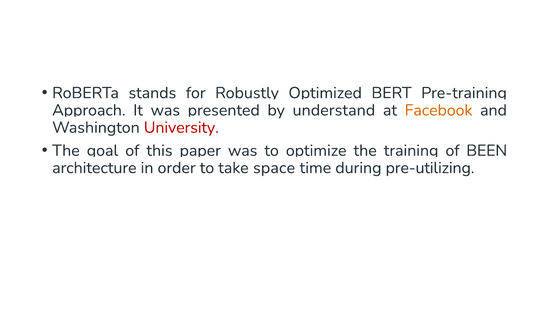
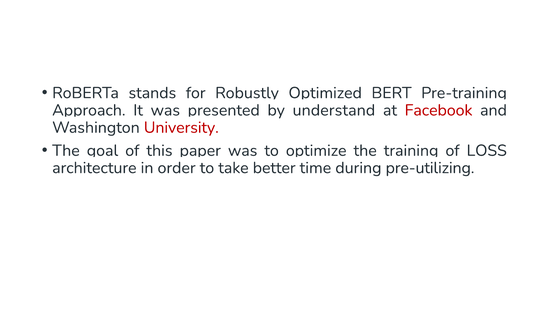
Facebook colour: orange -> red
BEEN: BEEN -> LOSS
space: space -> better
